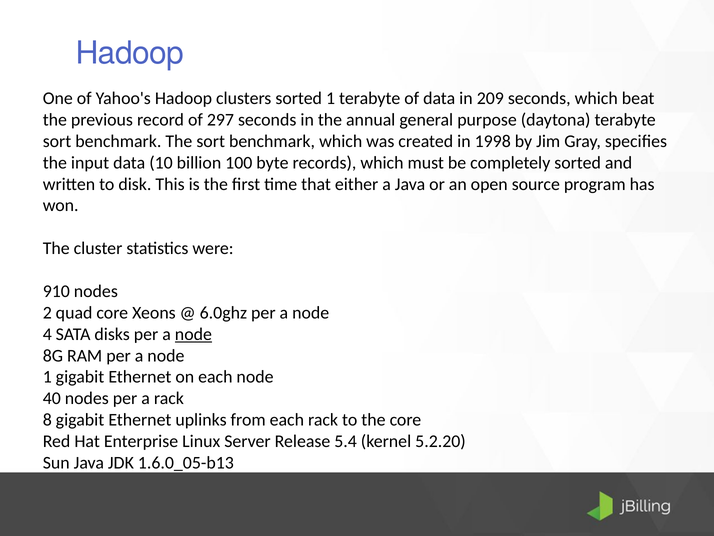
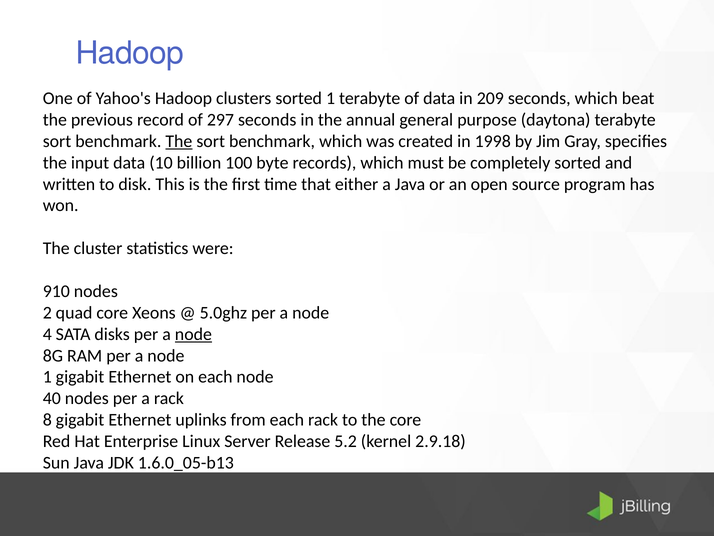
The at (179, 141) underline: none -> present
6.0ghz: 6.0ghz -> 5.0ghz
5.4: 5.4 -> 5.2
5.2.20: 5.2.20 -> 2.9.18
